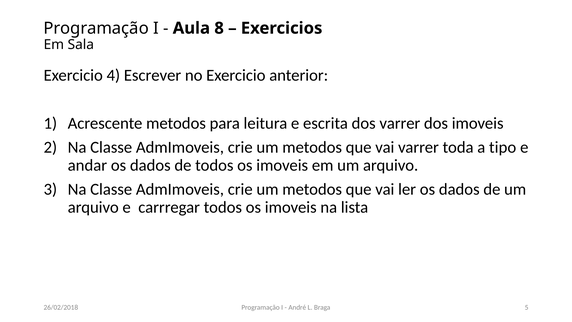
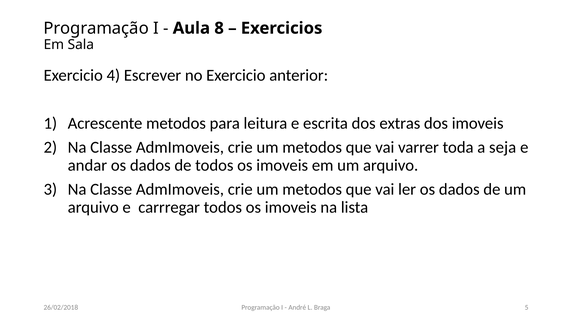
dos varrer: varrer -> extras
tipo: tipo -> seja
